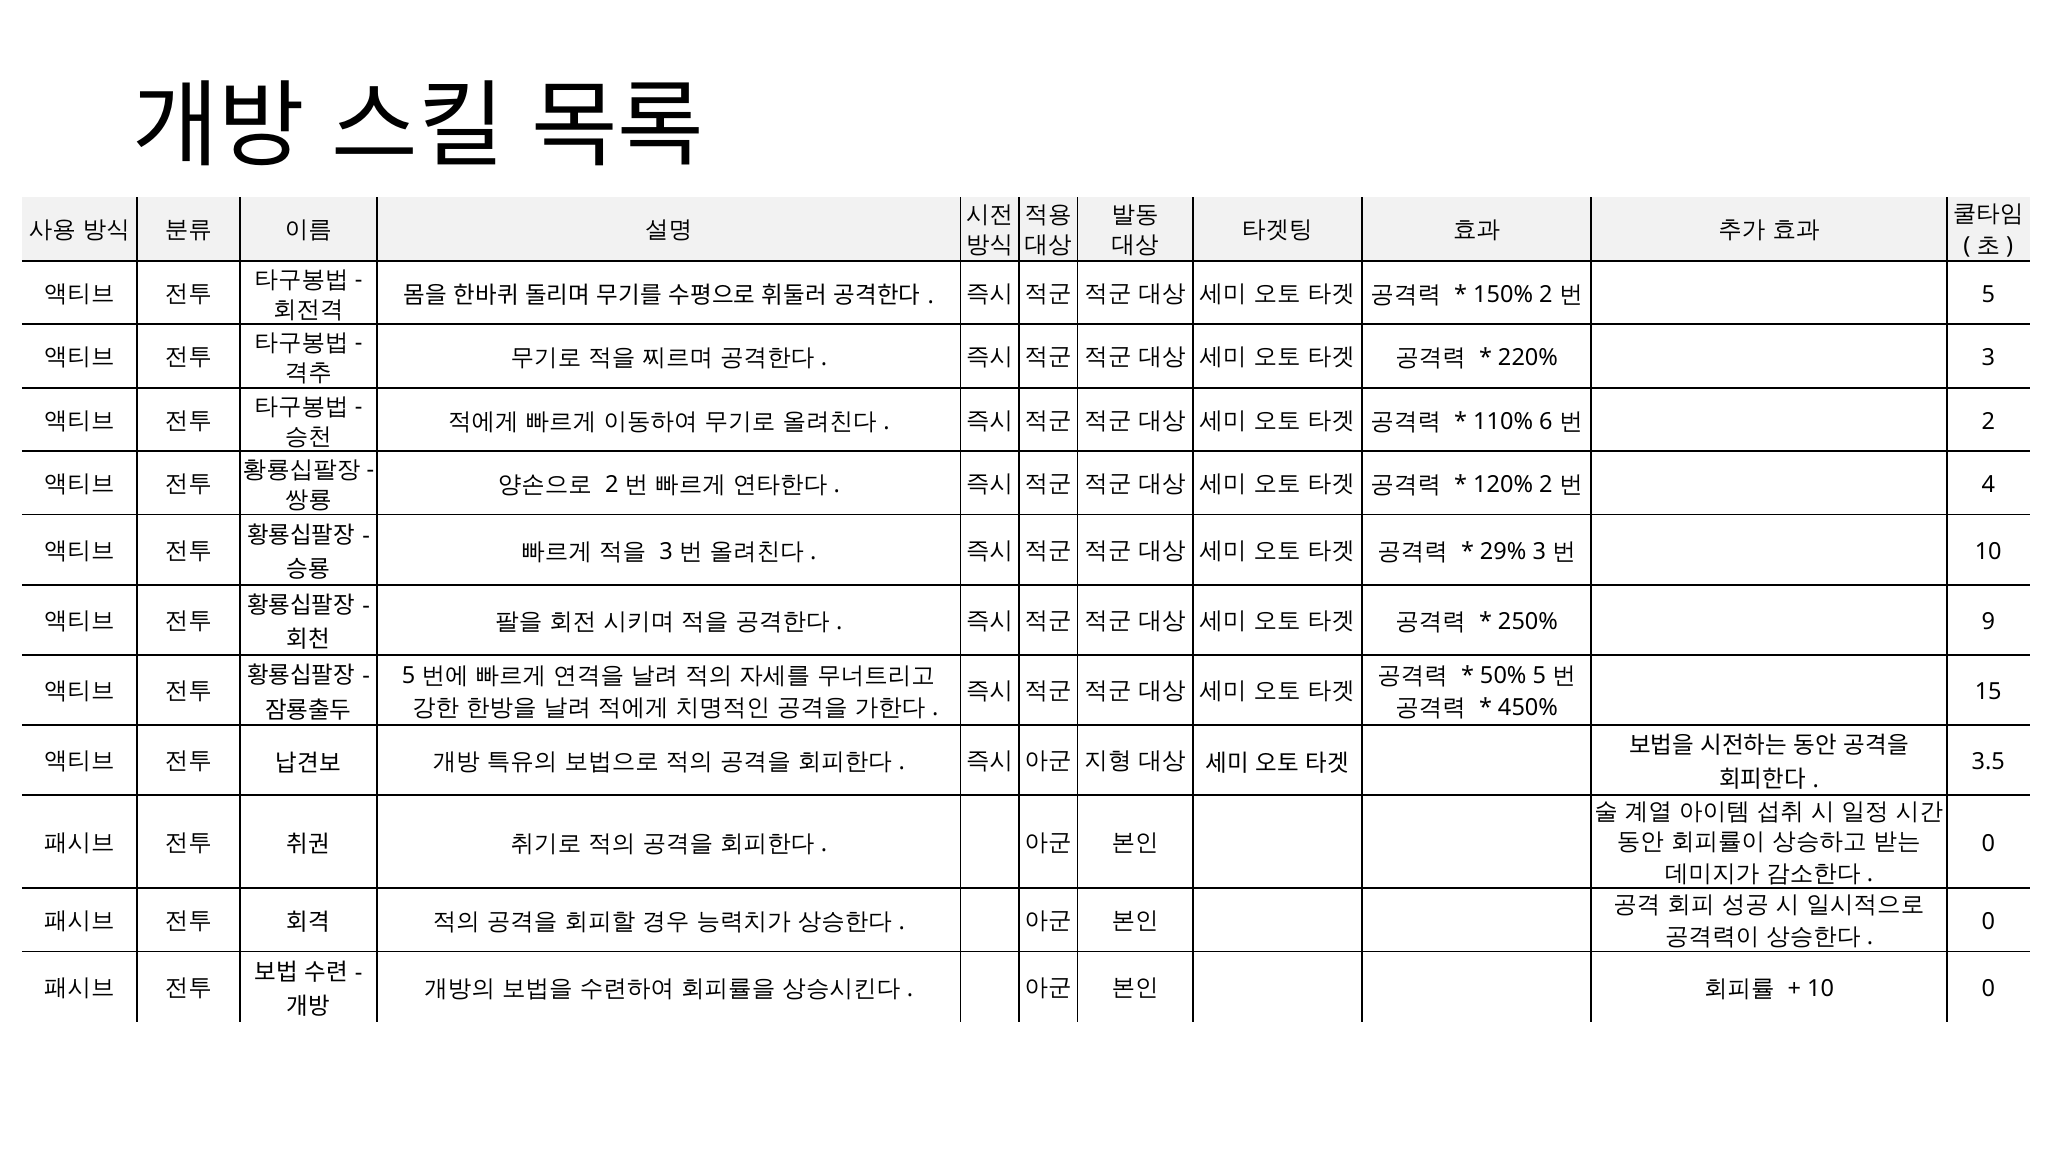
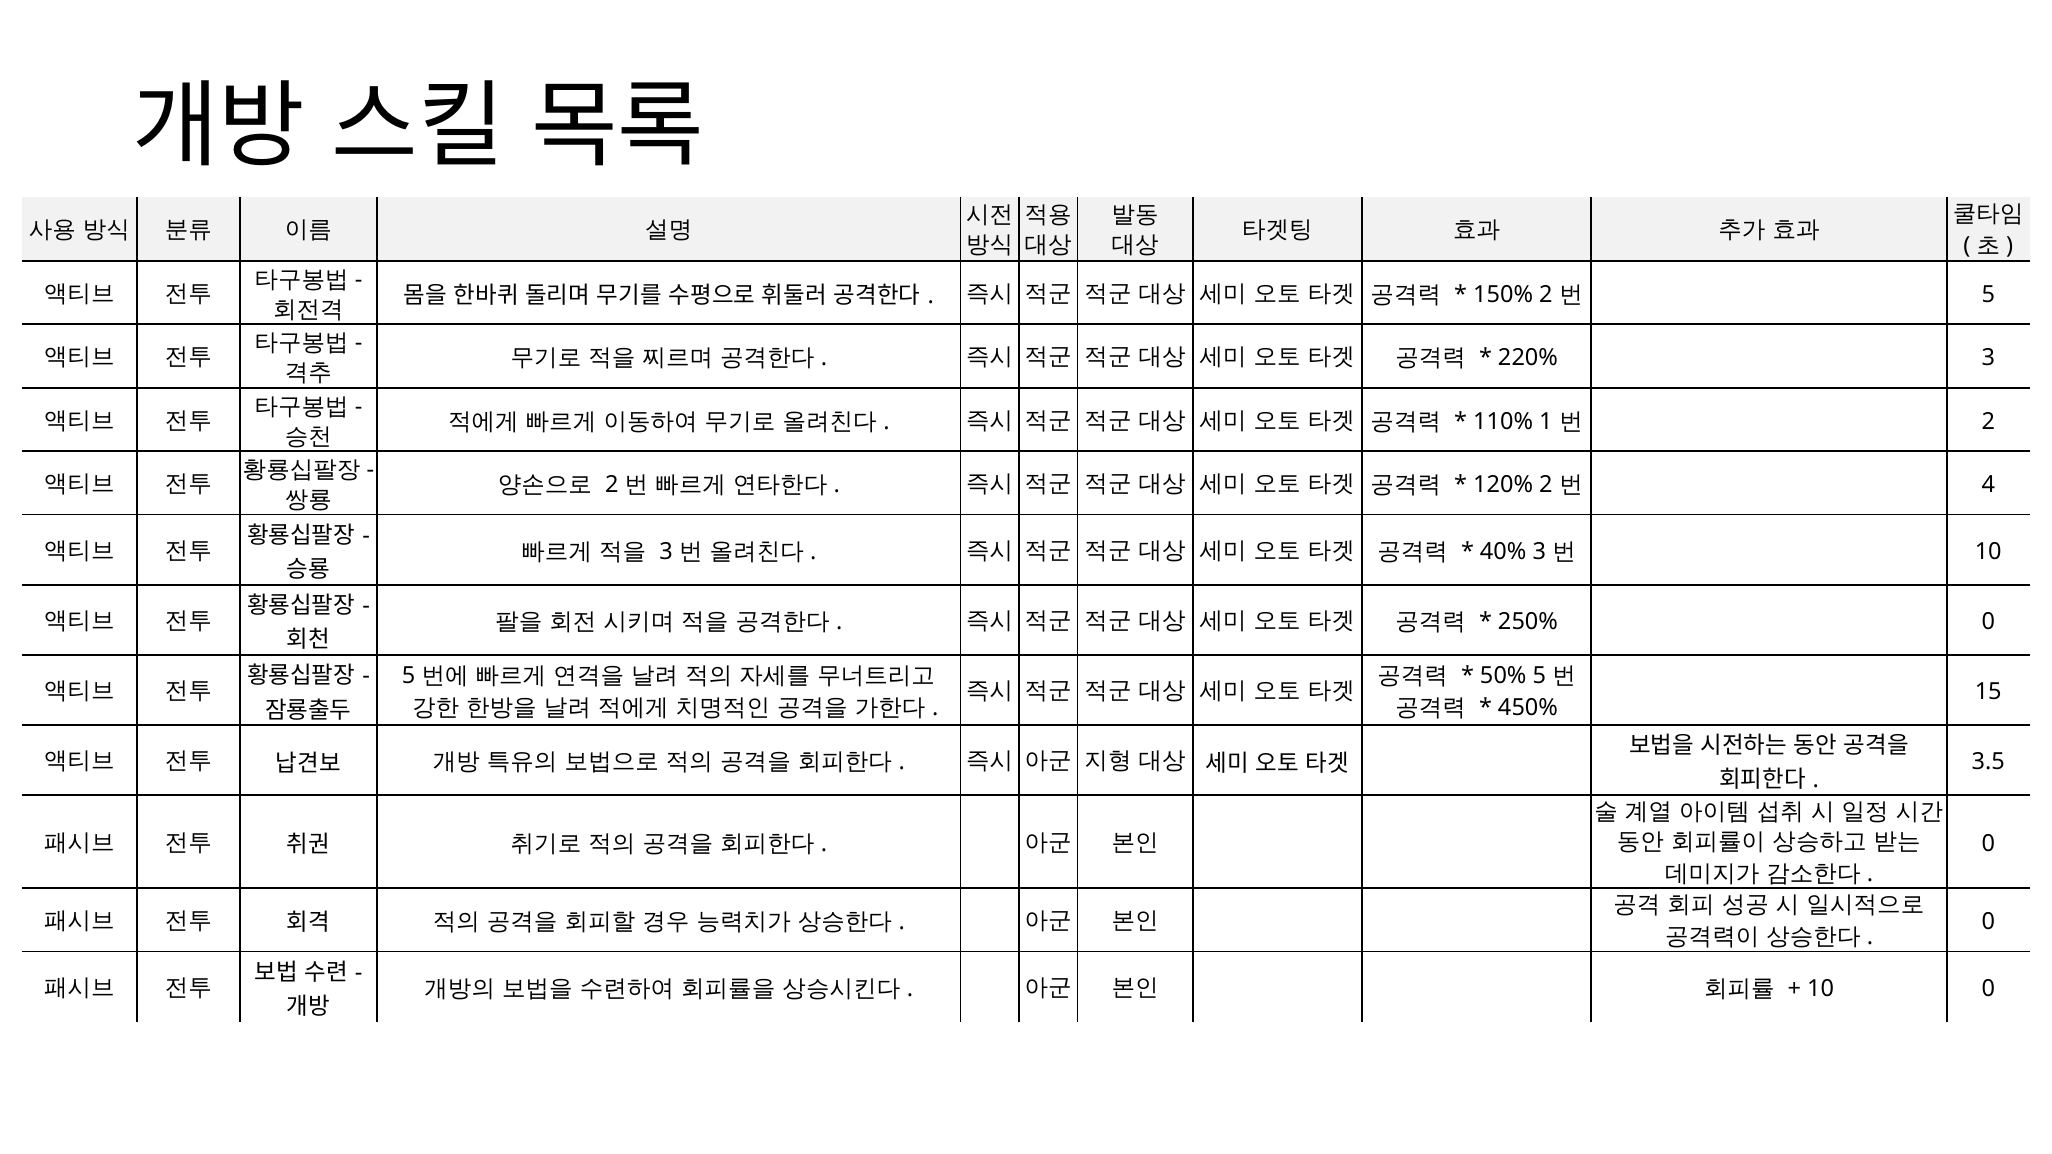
6: 6 -> 1
29%: 29% -> 40%
250% 9: 9 -> 0
